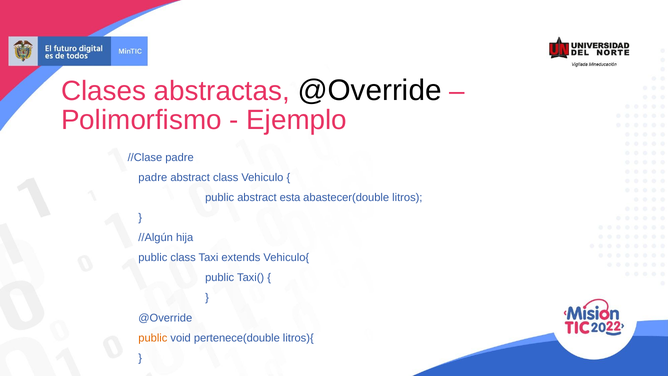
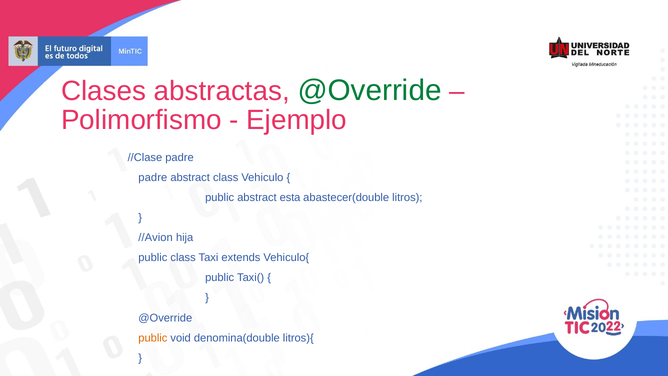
@Override at (370, 90) colour: black -> green
//Algún: //Algún -> //Avion
pertenece(double: pertenece(double -> denomina(double
